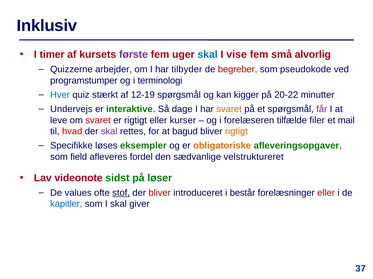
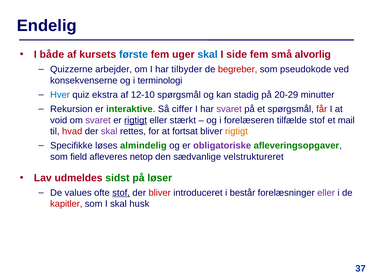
Inklusiv: Inklusiv -> Endelig
timer: timer -> både
første colour: purple -> blue
vise: vise -> side
programstumper: programstumper -> konsekvenserne
stærkt: stærkt -> ekstra
12-19: 12-19 -> 12-10
kigger: kigger -> stadig
20-22: 20-22 -> 20-29
Undervejs: Undervejs -> Rekursion
dage: dage -> ciffer
svaret at (229, 109) colour: orange -> purple
får colour: purple -> red
leve: leve -> void
svaret at (98, 121) colour: red -> purple
rigtigt at (136, 121) underline: none -> present
kurser: kurser -> stærkt
tilfælde filer: filer -> stof
bagud: bagud -> fortsat
eksempler: eksempler -> almindelig
obligatoriske colour: orange -> purple
fordel: fordel -> netop
videonote: videonote -> udmeldes
eller at (326, 193) colour: red -> purple
kapitler colour: blue -> red
giver: giver -> husk
